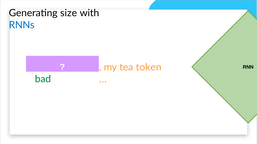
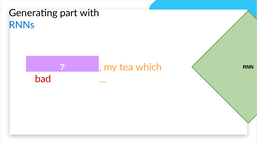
size: size -> part
token: token -> which
bad colour: green -> red
